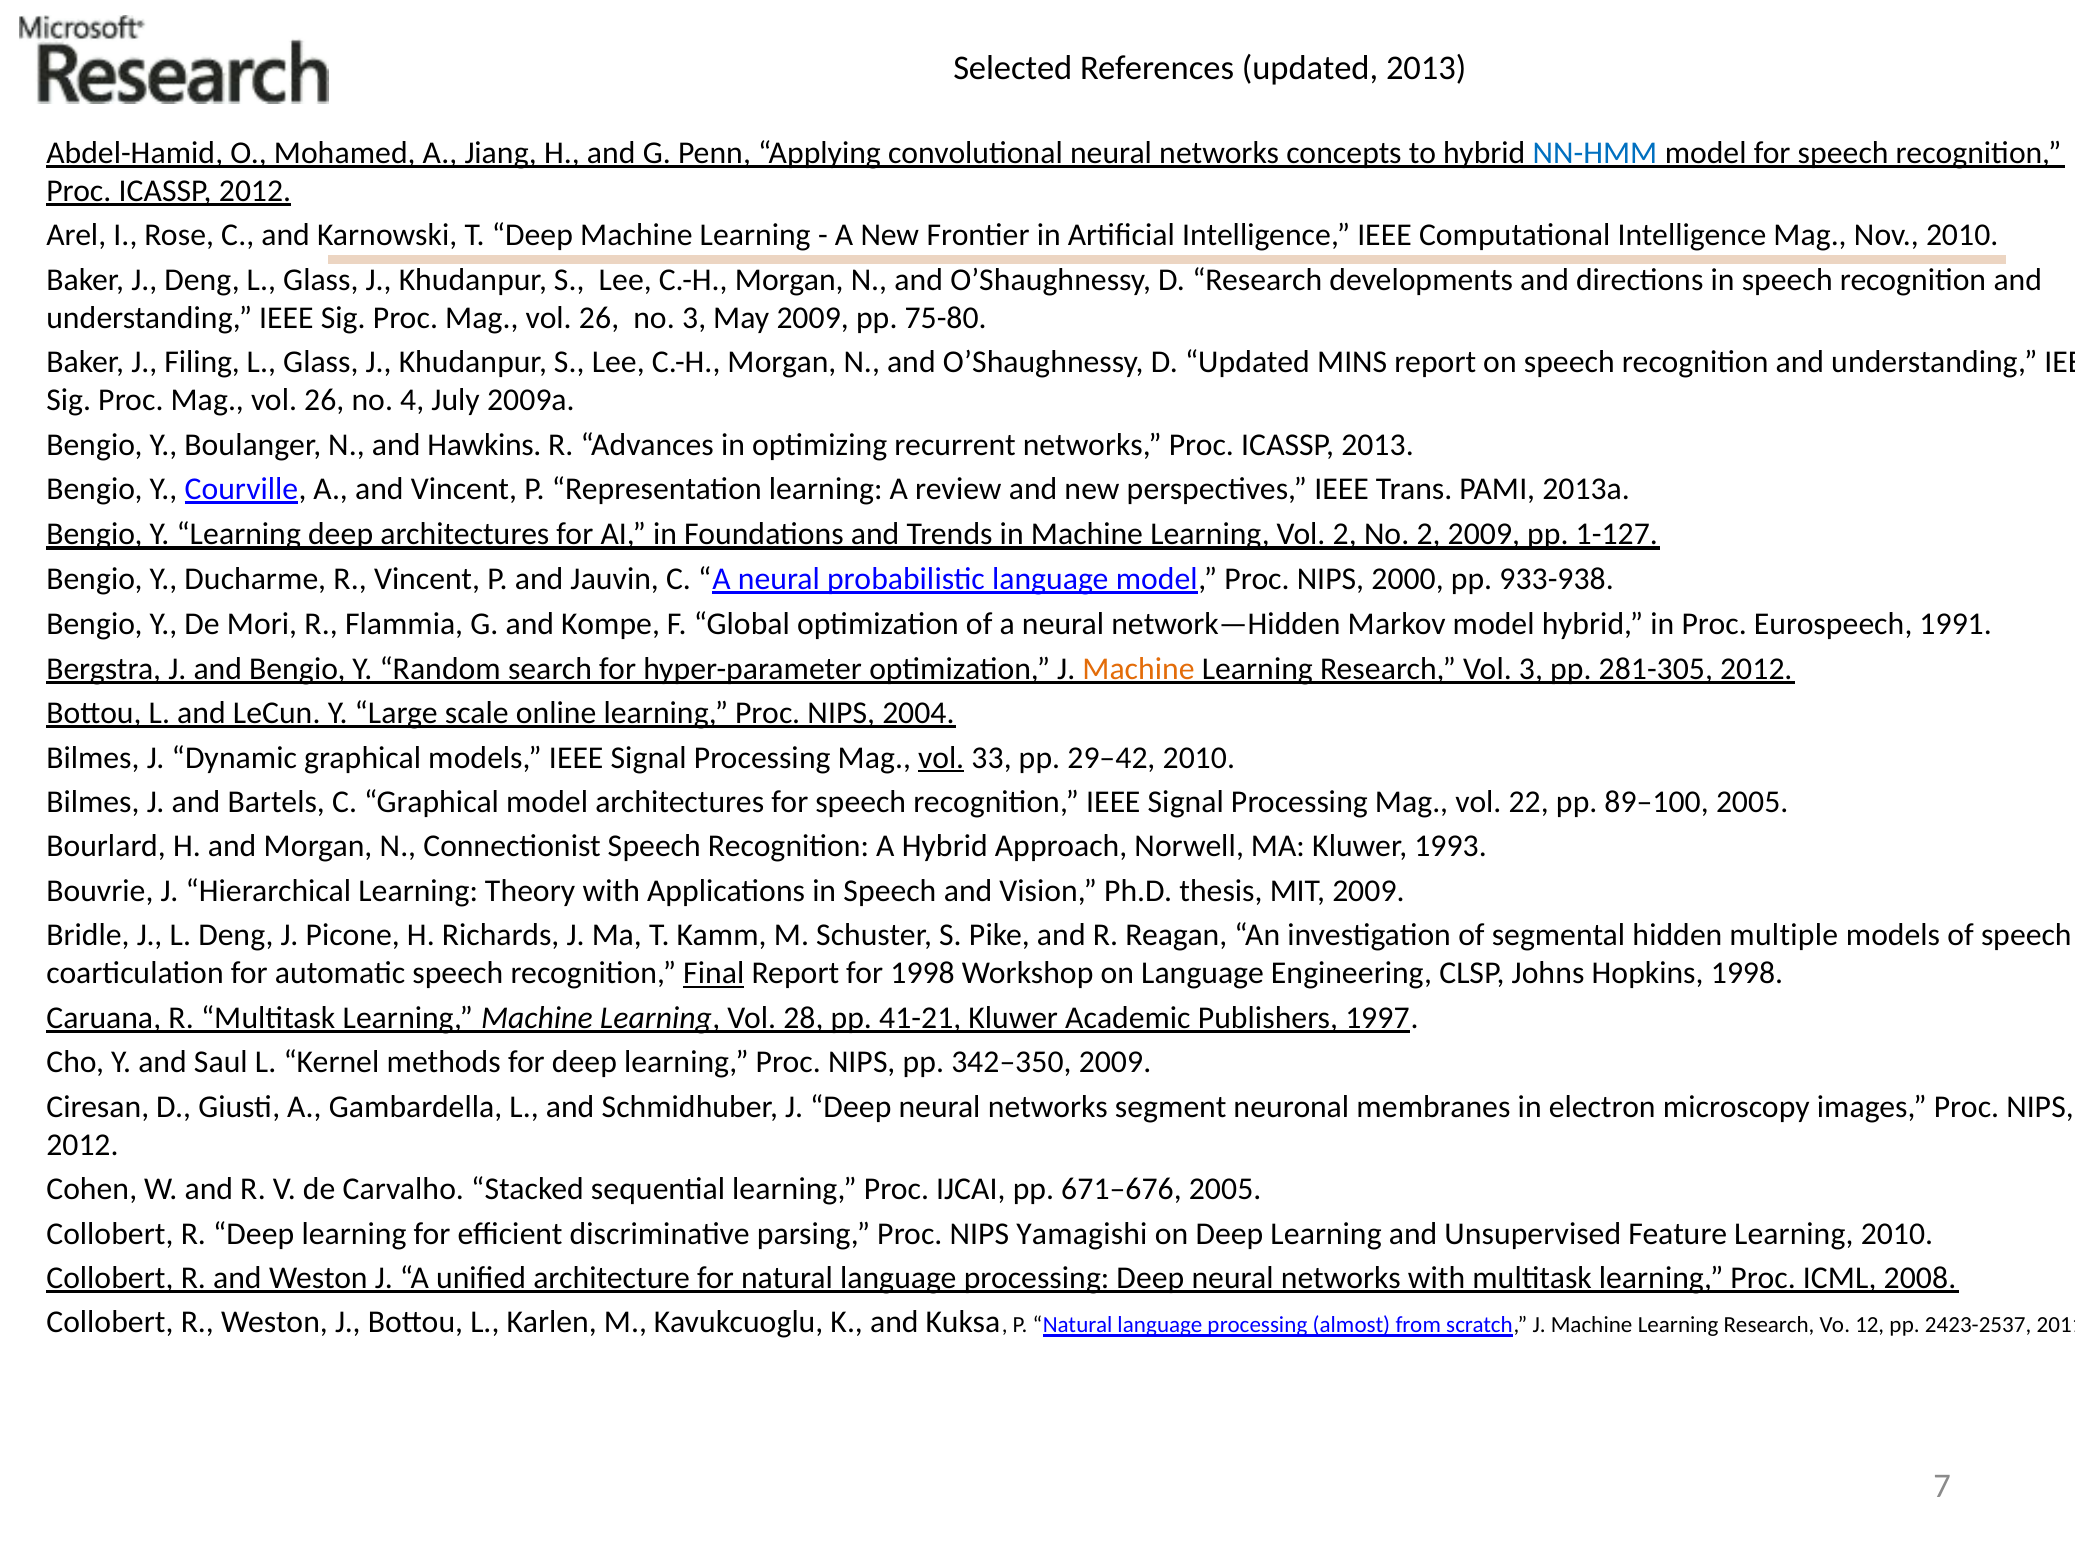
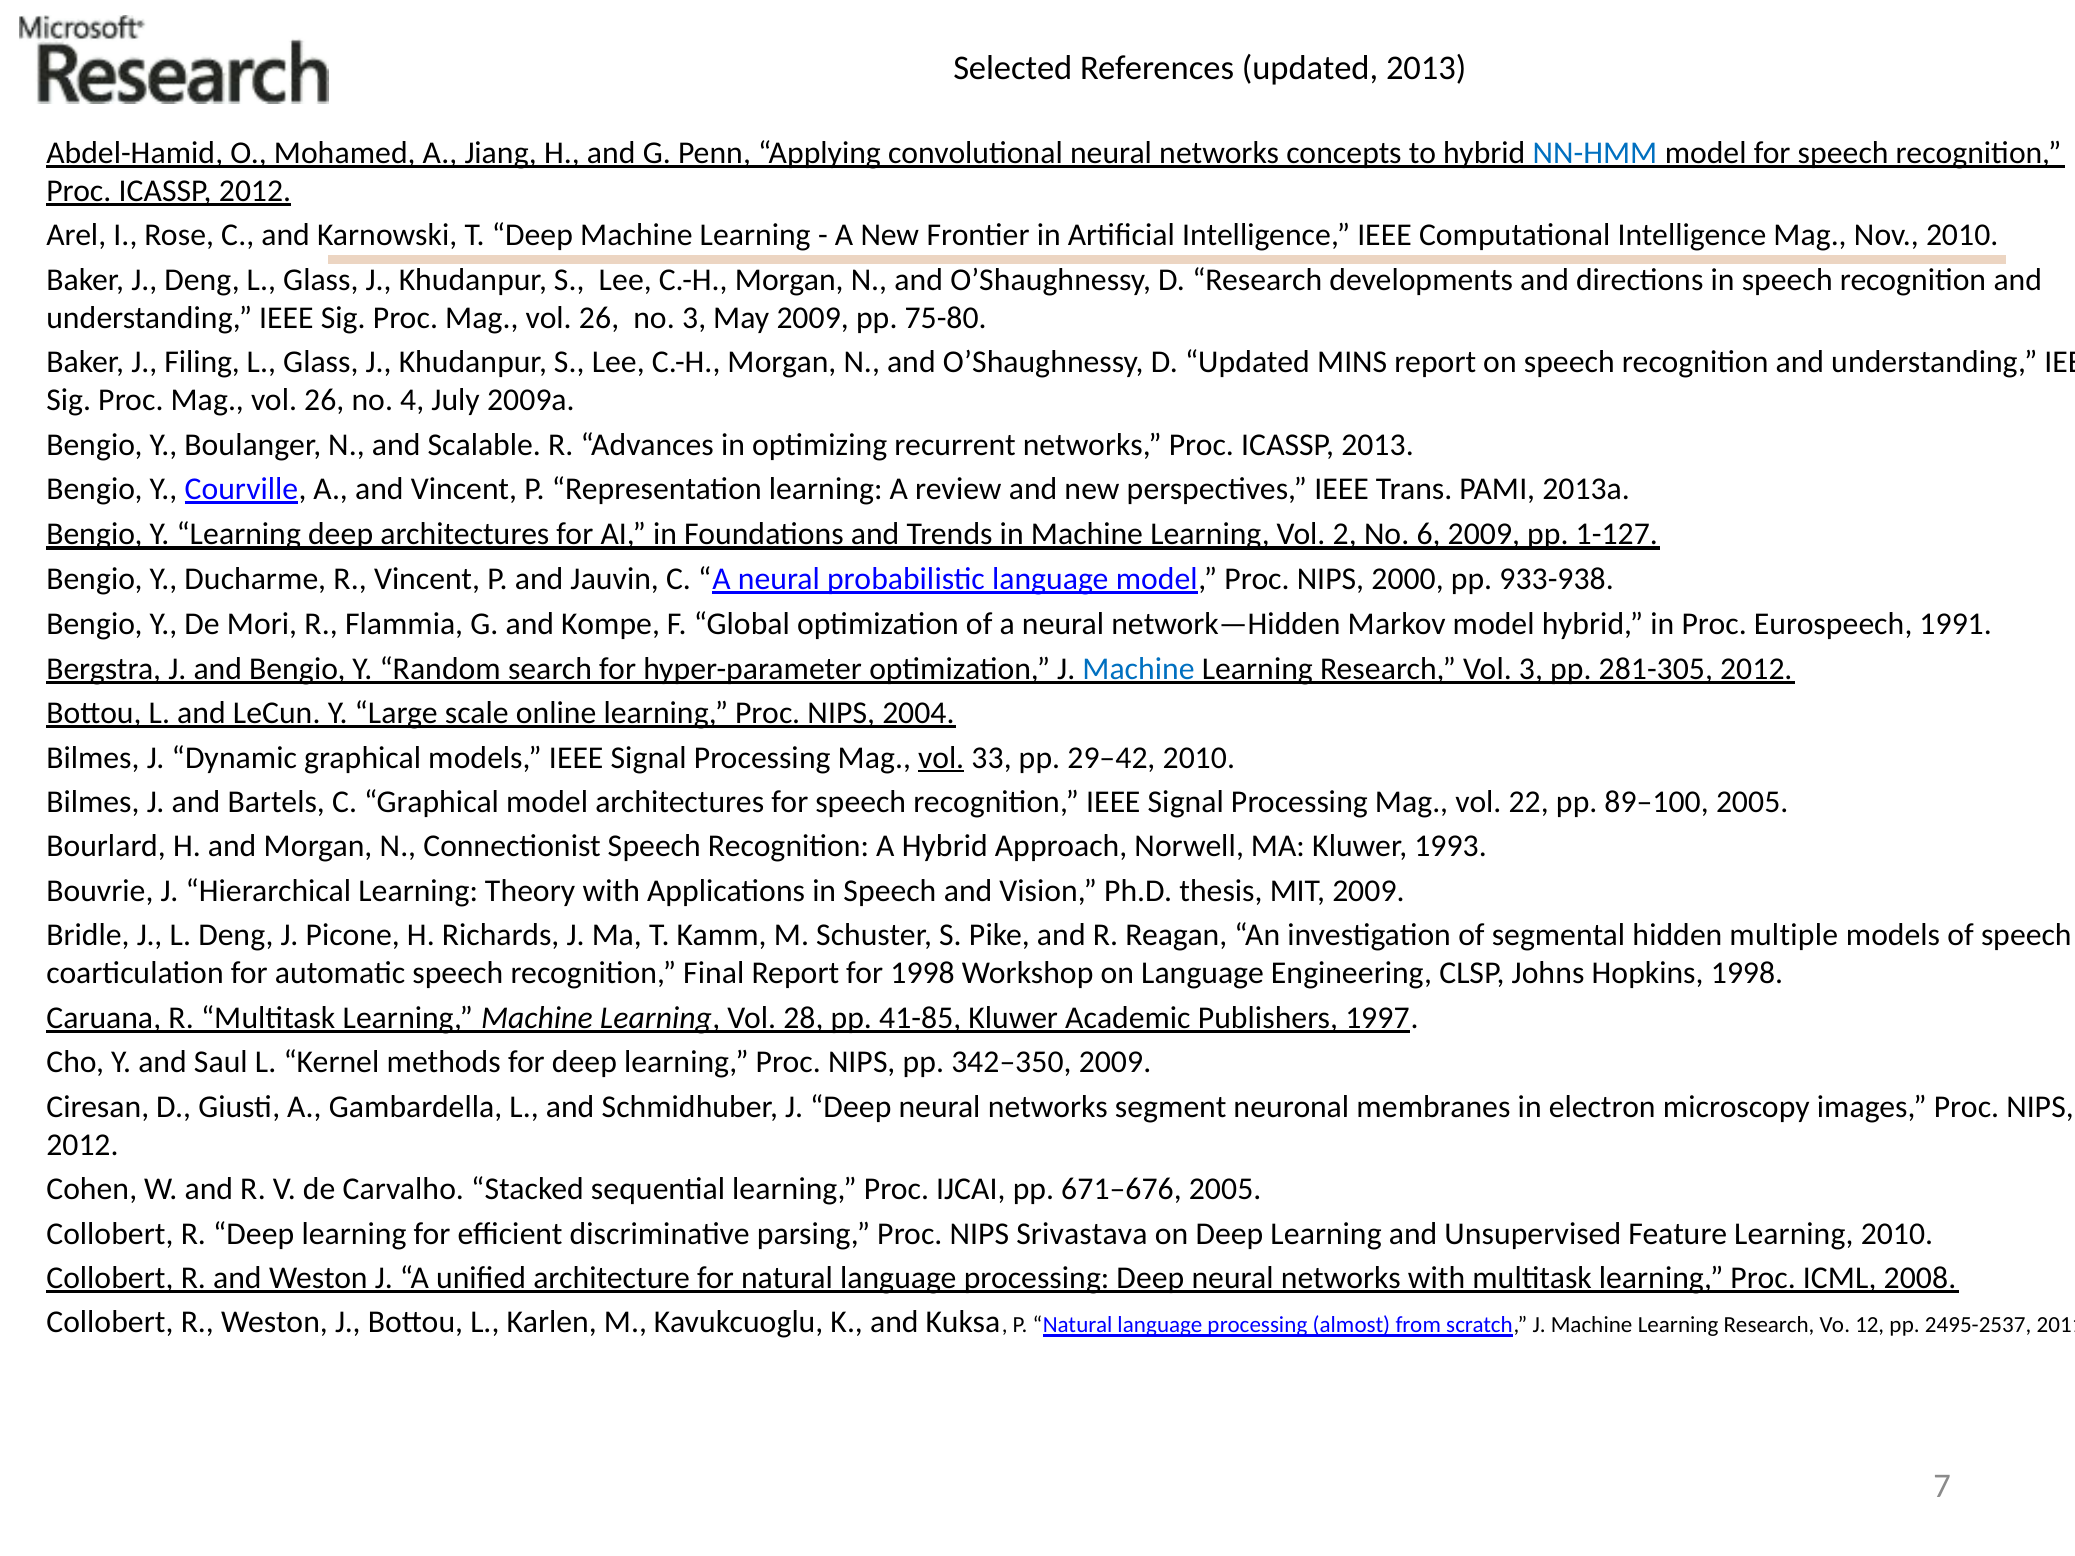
Hawkins: Hawkins -> Scalable
No 2: 2 -> 6
Machine at (1138, 669) colour: orange -> blue
Final underline: present -> none
41-21: 41-21 -> 41-85
Yamagishi: Yamagishi -> Srivastava
2423-2537: 2423-2537 -> 2495-2537
